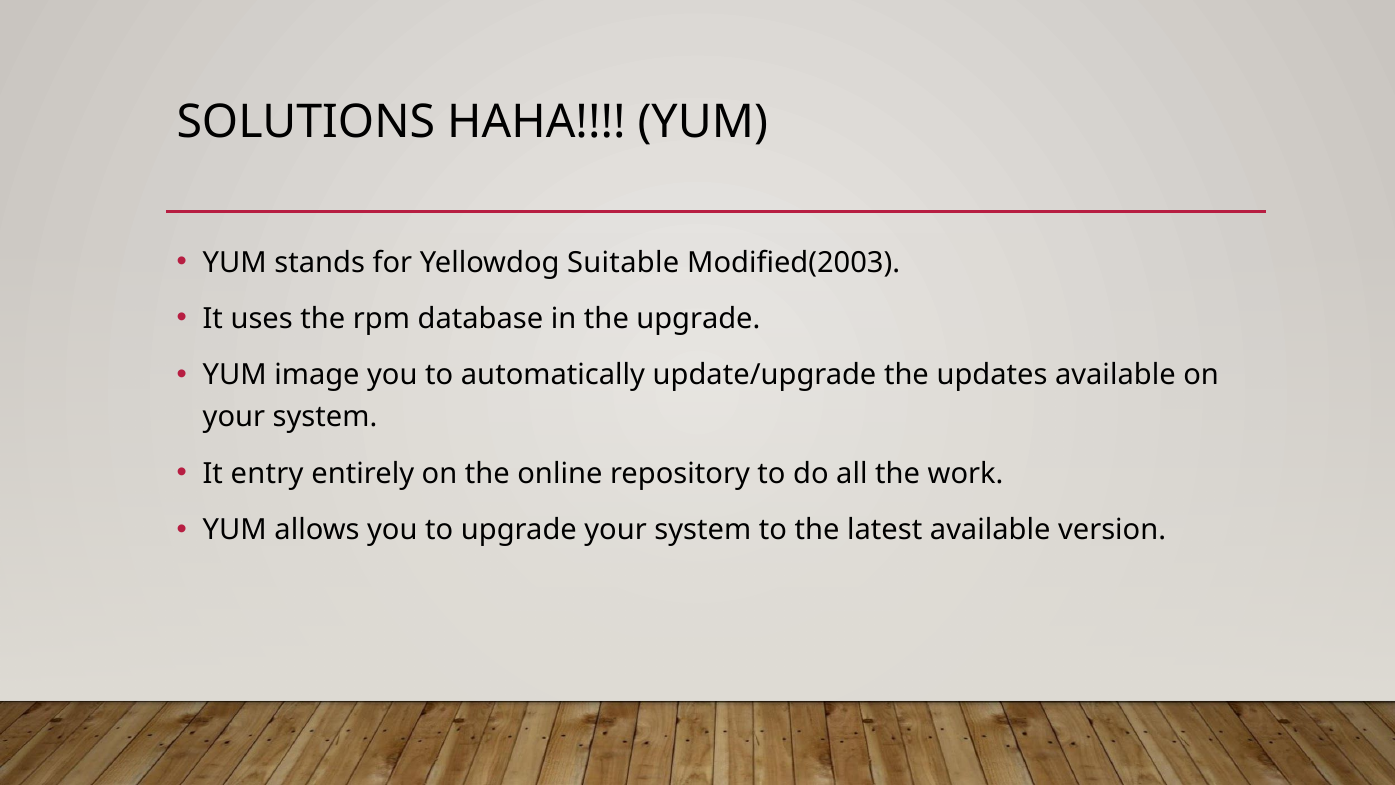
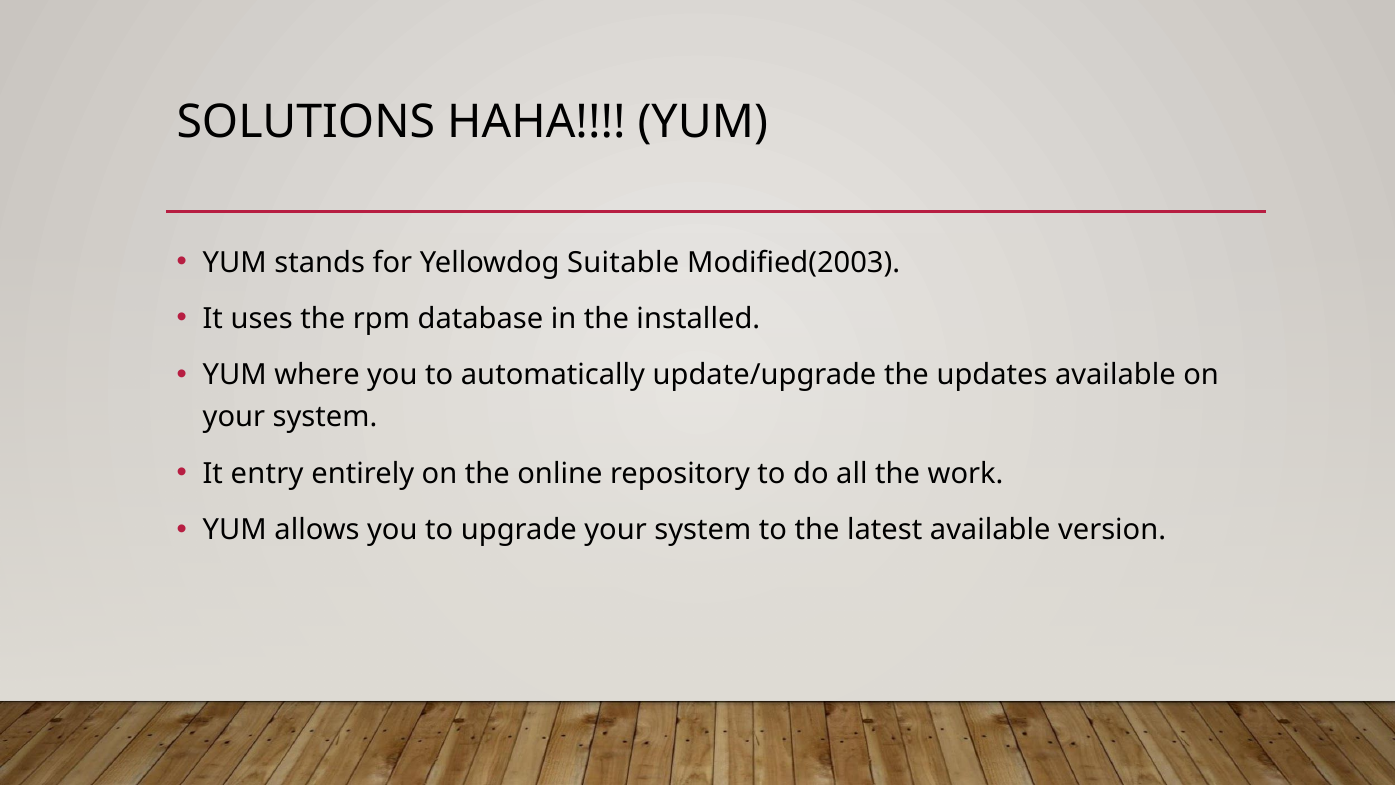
the upgrade: upgrade -> installed
image: image -> where
